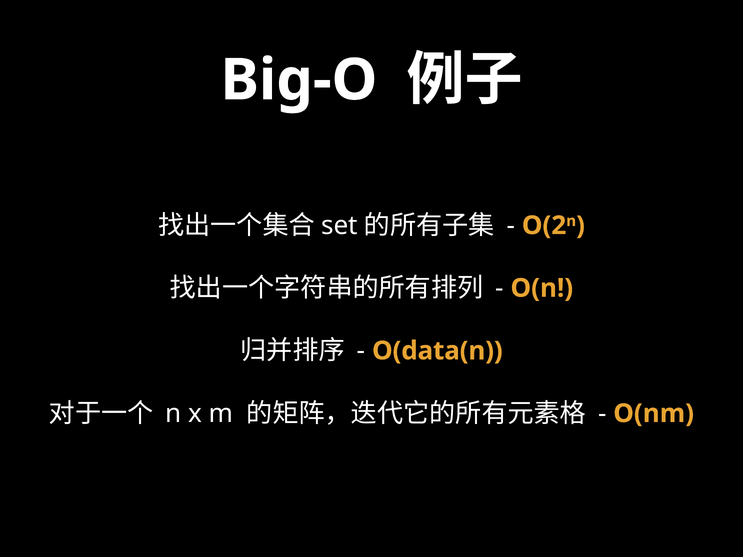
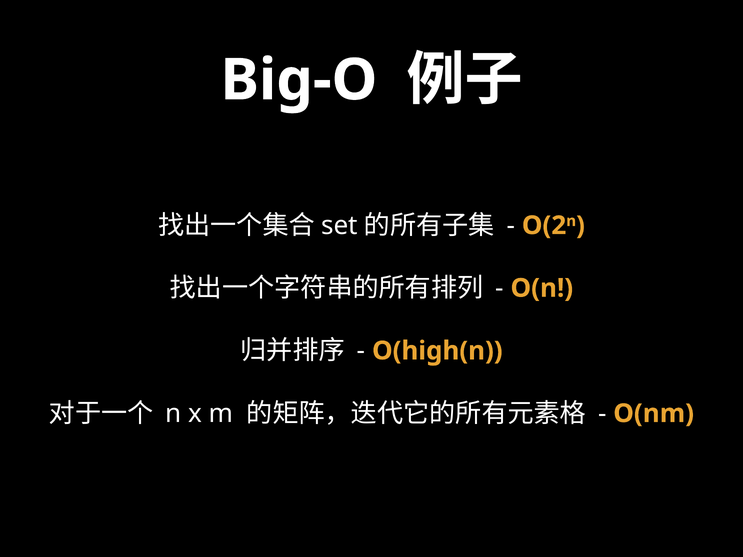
O(data(n: O(data(n -> O(high(n
